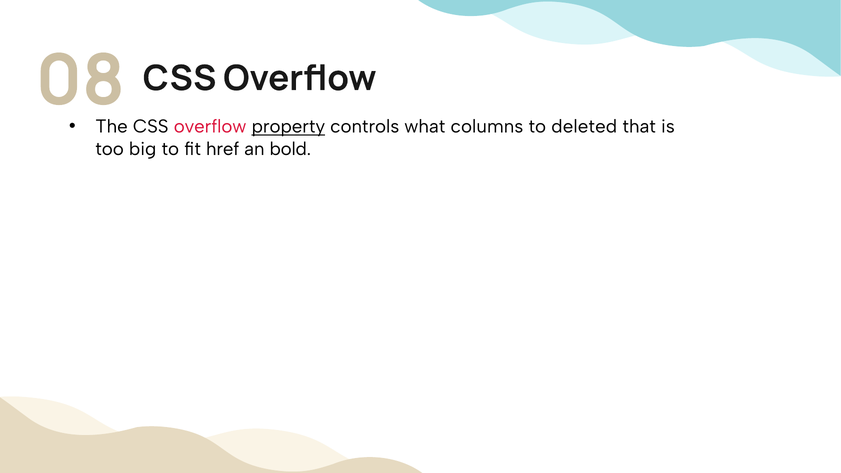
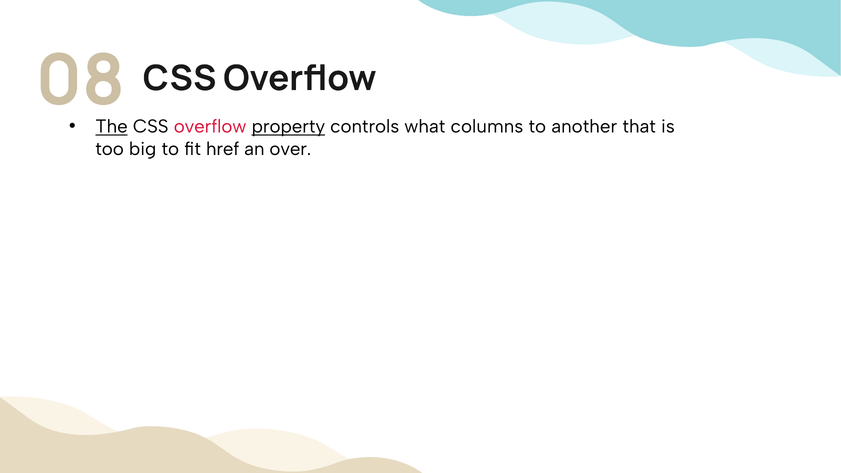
The underline: none -> present
deleted: deleted -> another
bold: bold -> over
